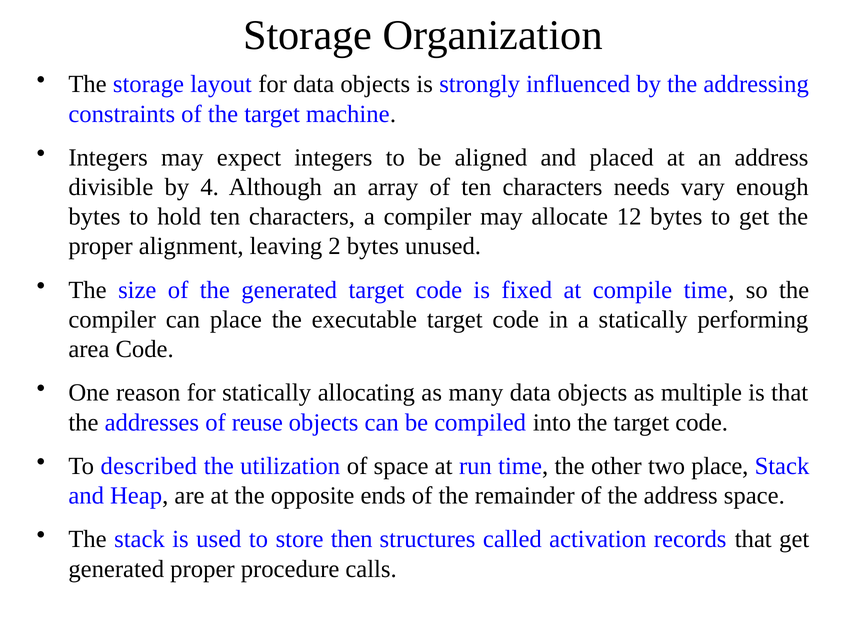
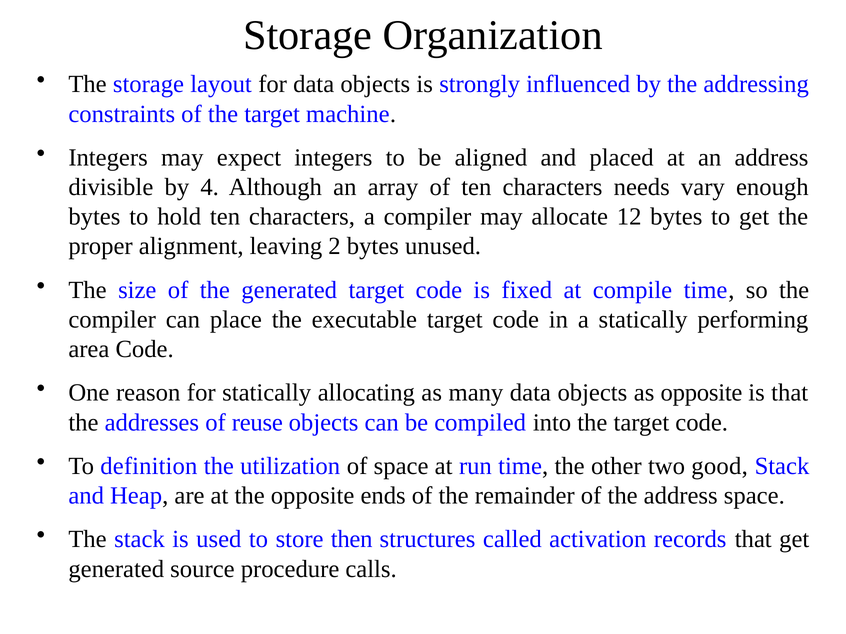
as multiple: multiple -> opposite
described: described -> definition
two place: place -> good
generated proper: proper -> source
